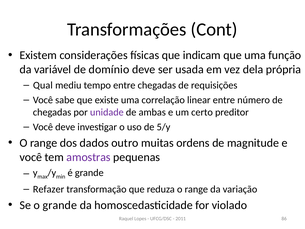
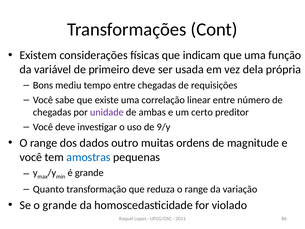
domínio: domínio -> primeiro
Qual: Qual -> Bons
5/y: 5/y -> 9/y
amostras colour: purple -> blue
Refazer: Refazer -> Quanto
